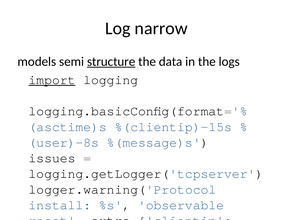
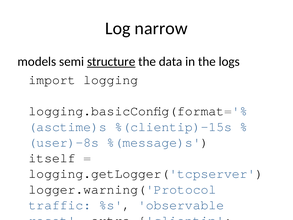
import underline: present -> none
issues: issues -> itself
install: install -> traffic
